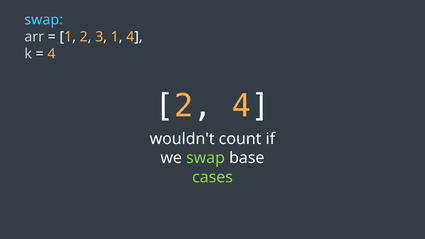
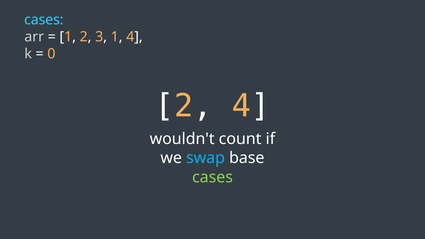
swap at (44, 20): swap -> cases
4 at (51, 54): 4 -> 0
swap at (206, 158) colour: light green -> light blue
